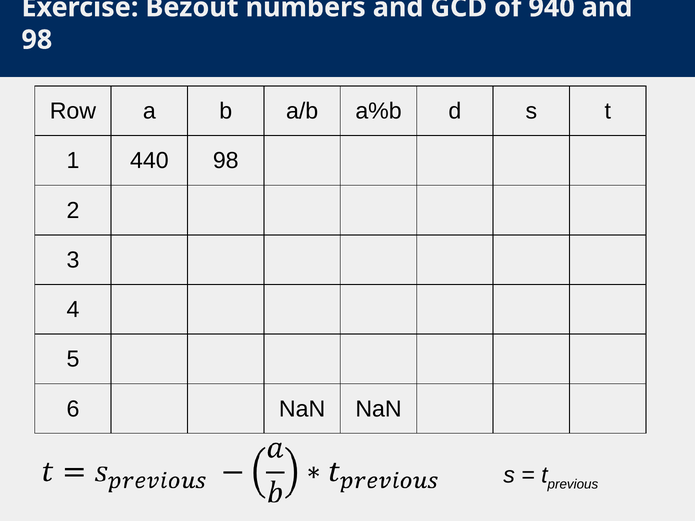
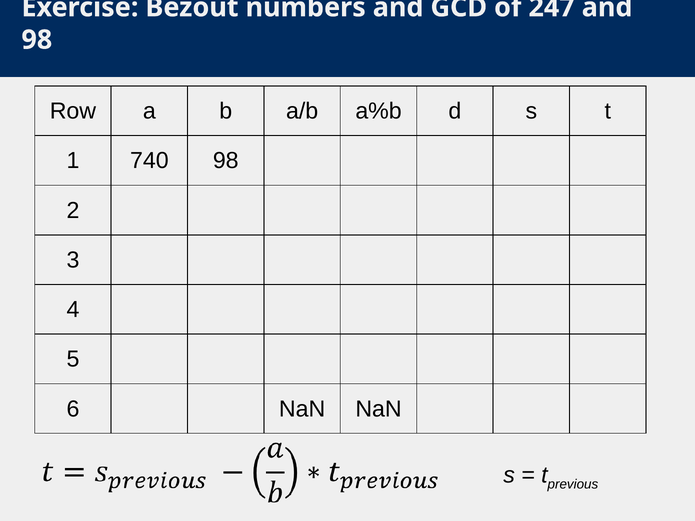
940: 940 -> 247
440: 440 -> 740
